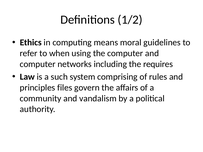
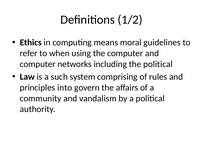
the requires: requires -> political
files: files -> into
